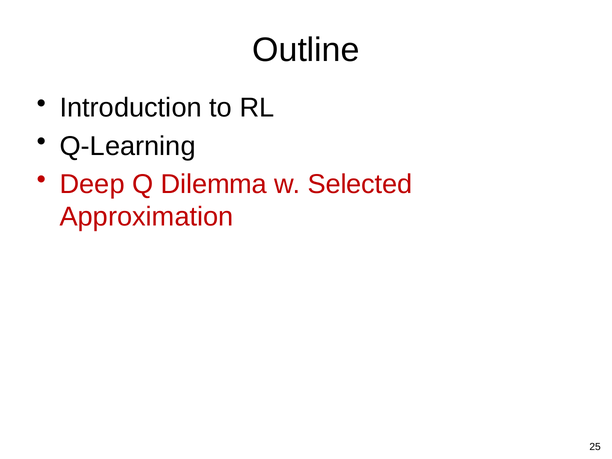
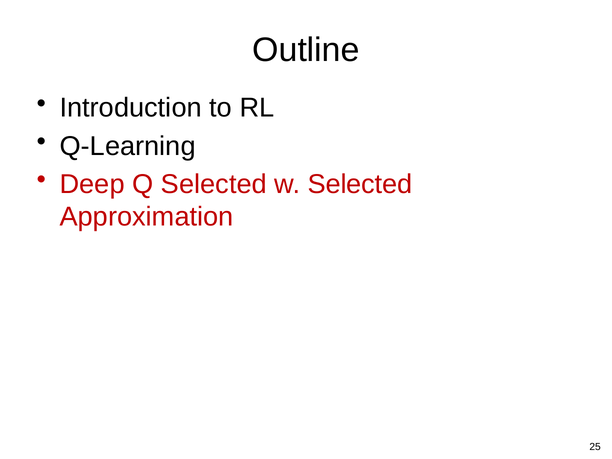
Q Dilemma: Dilemma -> Selected
